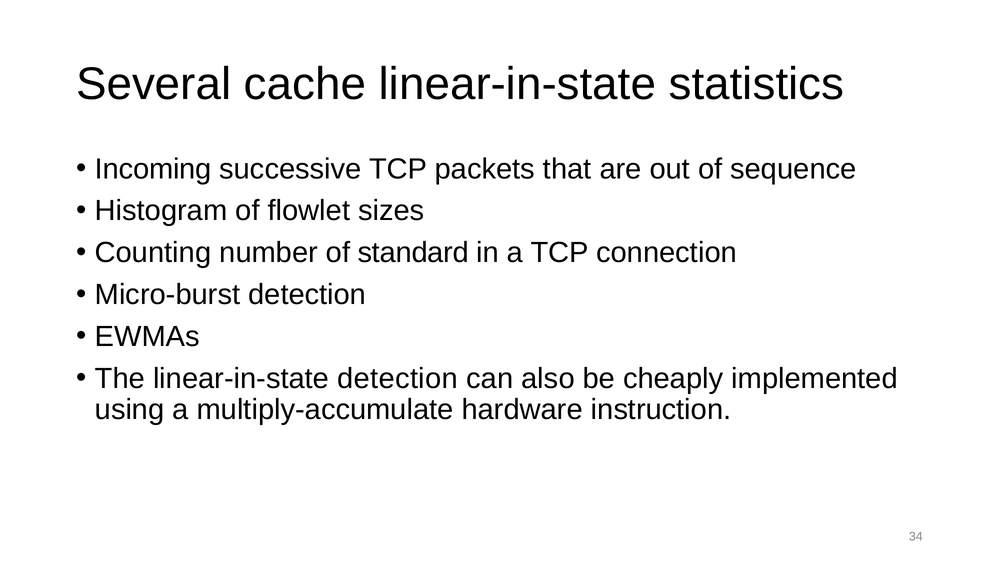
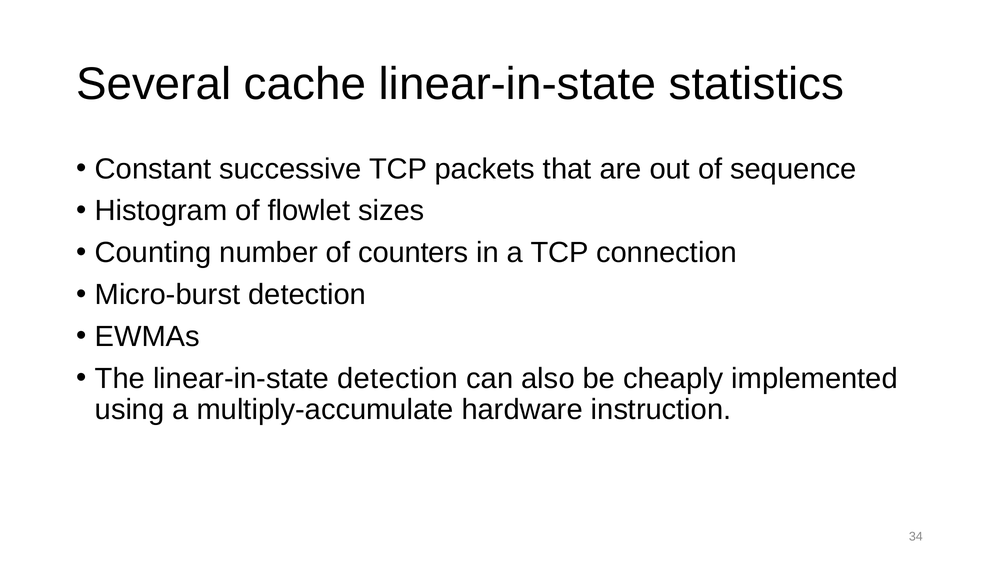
Incoming: Incoming -> Constant
standard: standard -> counters
